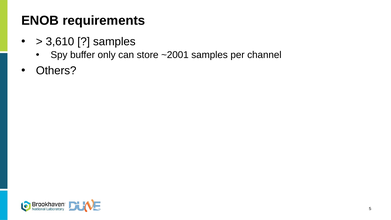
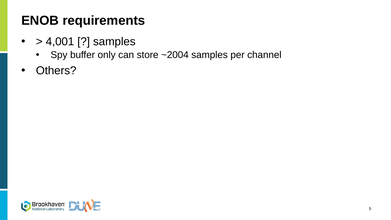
3,610: 3,610 -> 4,001
~2001: ~2001 -> ~2004
